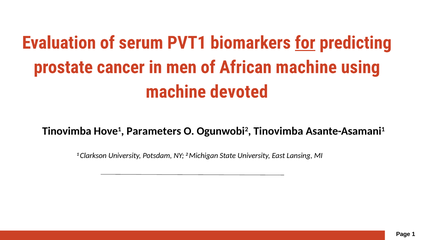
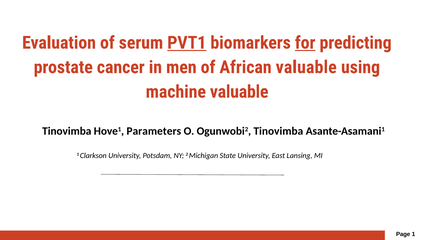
PVT1 underline: none -> present
African machine: machine -> valuable
machine devoted: devoted -> valuable
